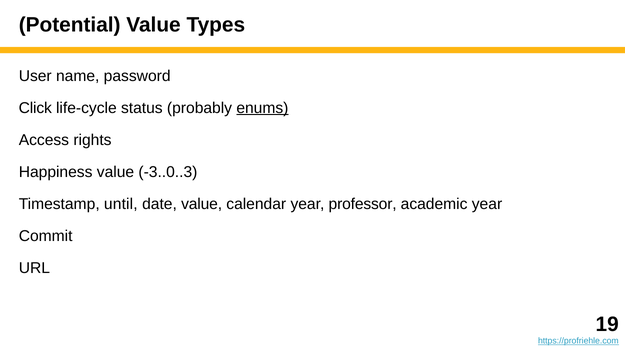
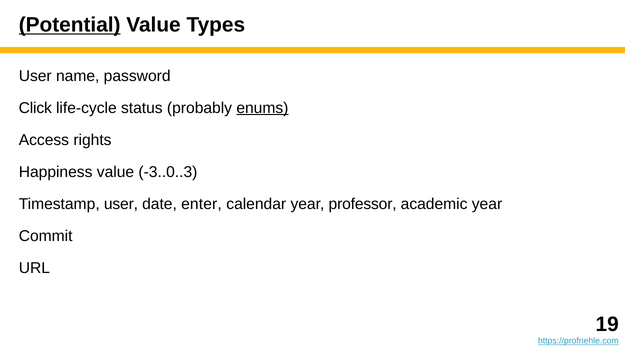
Potential underline: none -> present
Timestamp until: until -> user
date value: value -> enter
